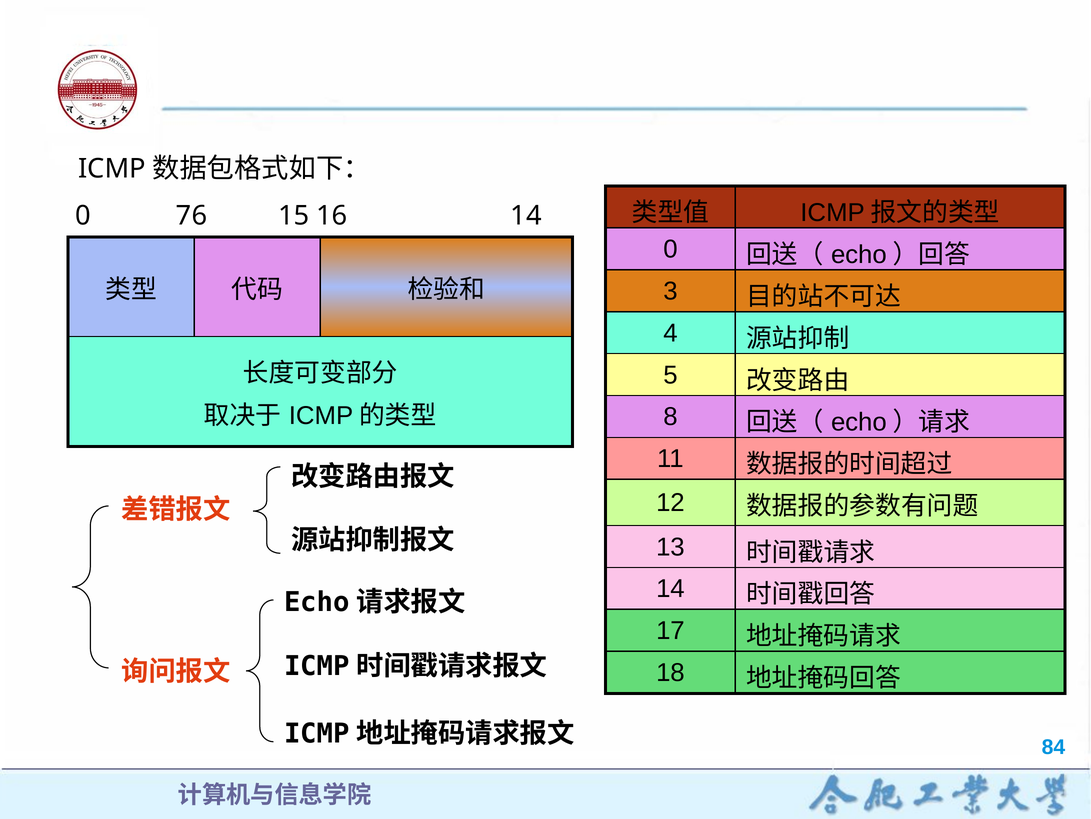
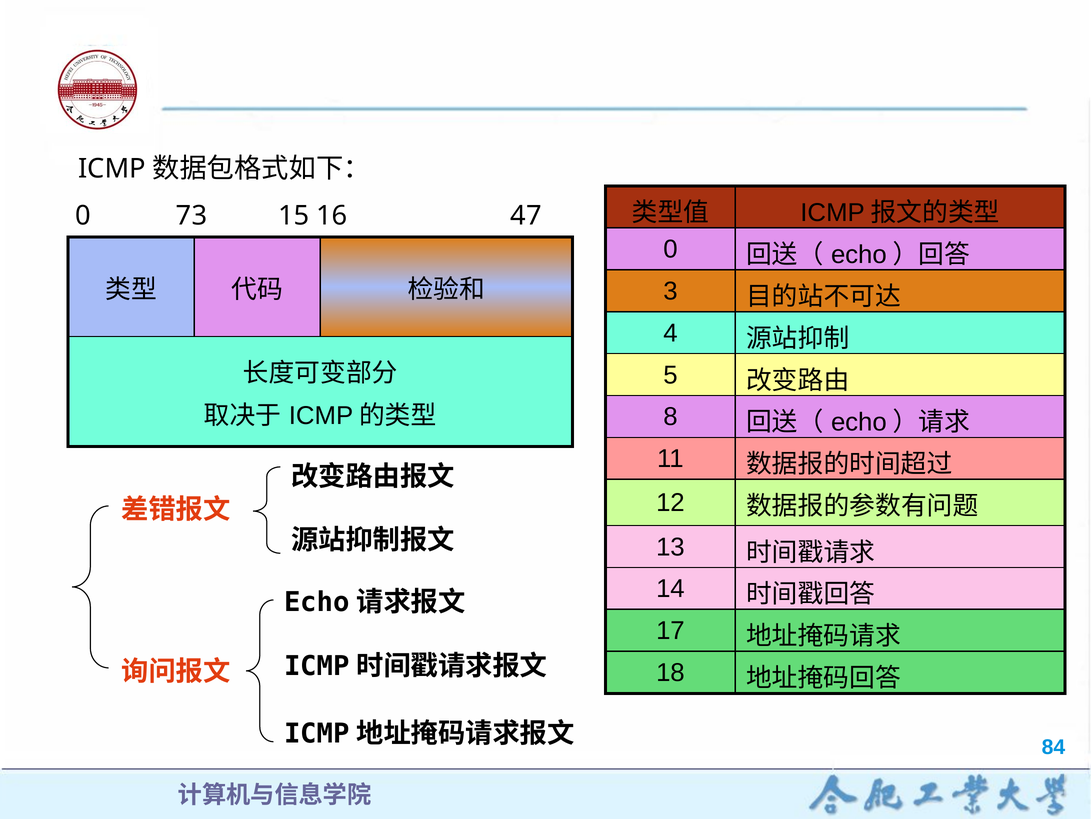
76: 76 -> 73
16 14: 14 -> 47
